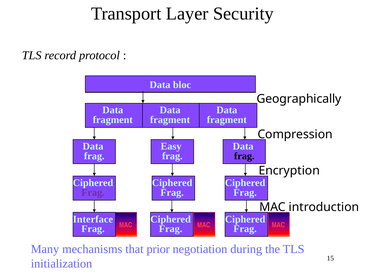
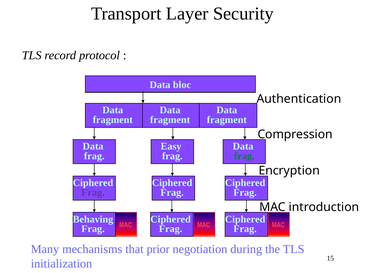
Geographically: Geographically -> Authentication
frag at (244, 157) colour: black -> green
Interface: Interface -> Behaving
